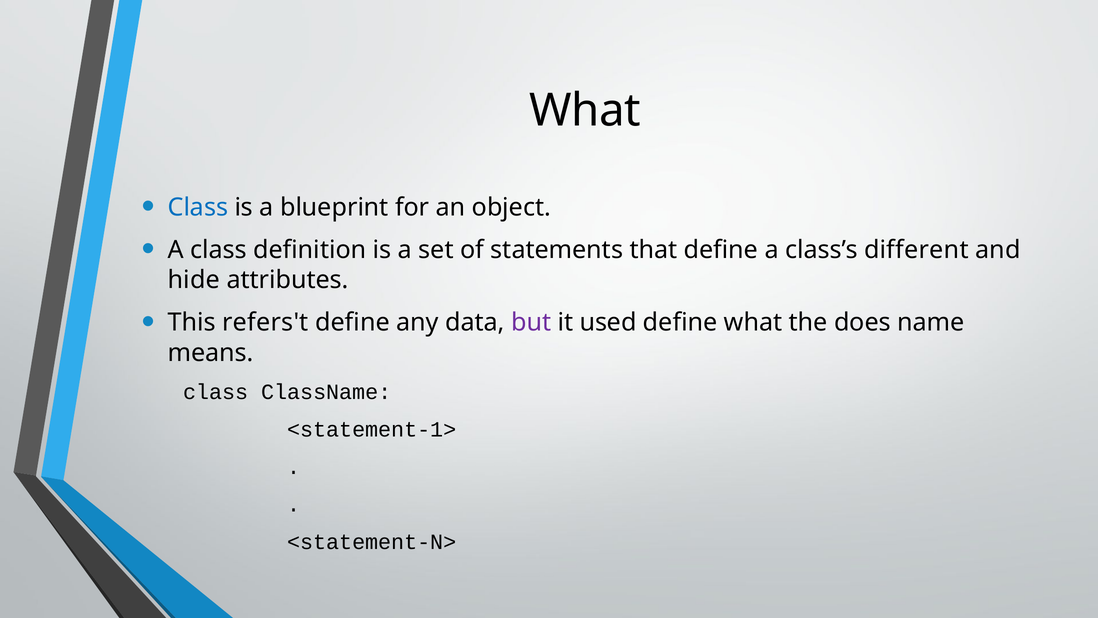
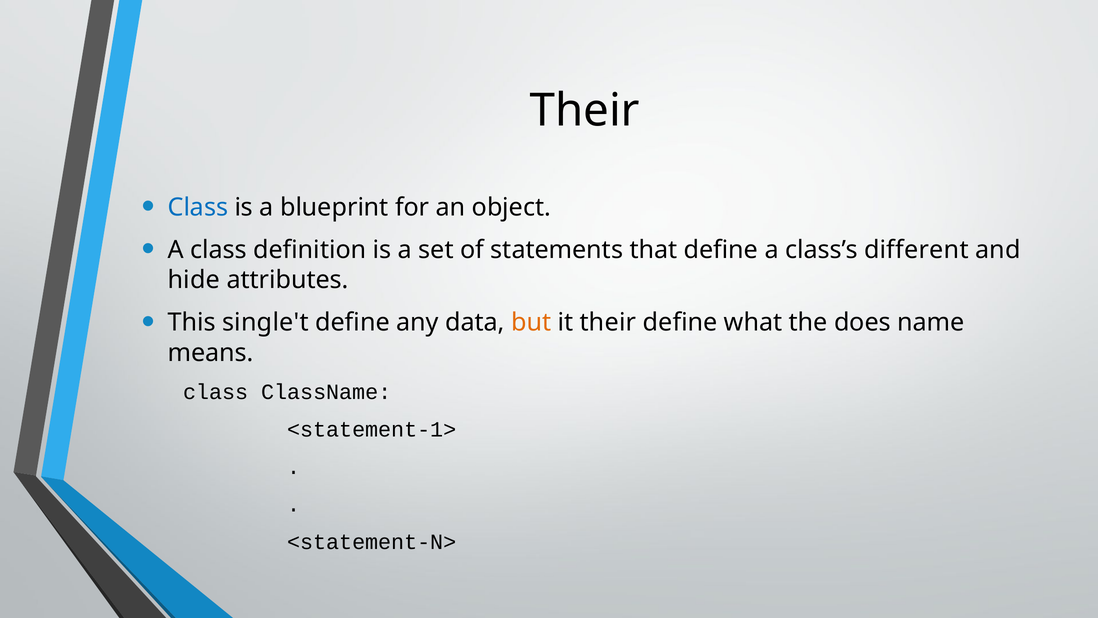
What at (585, 110): What -> Their
refers't: refers't -> single't
but colour: purple -> orange
it used: used -> their
